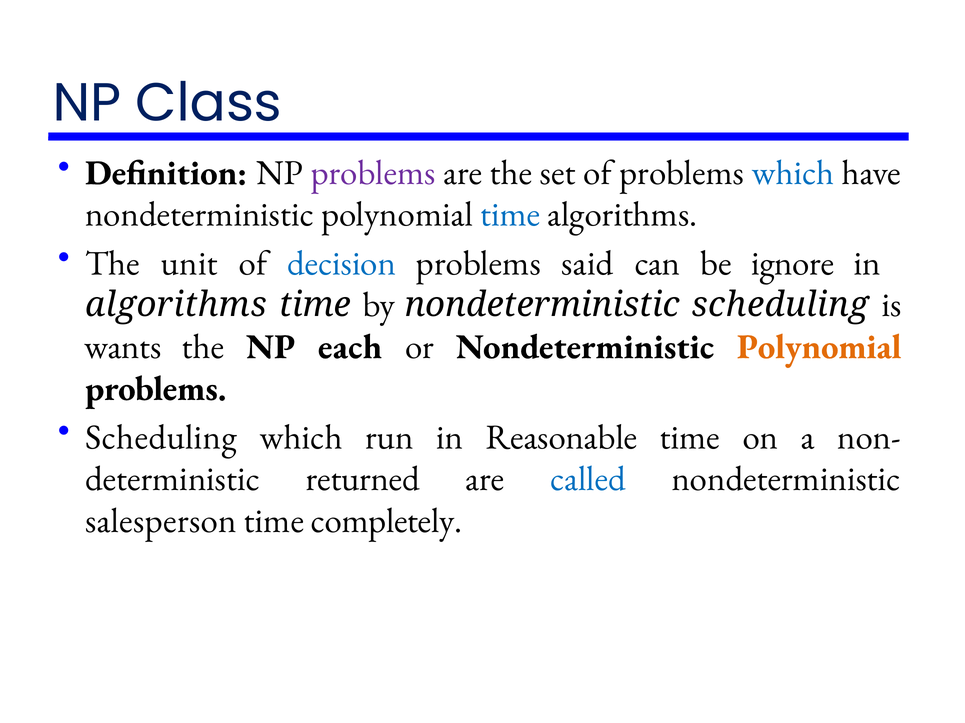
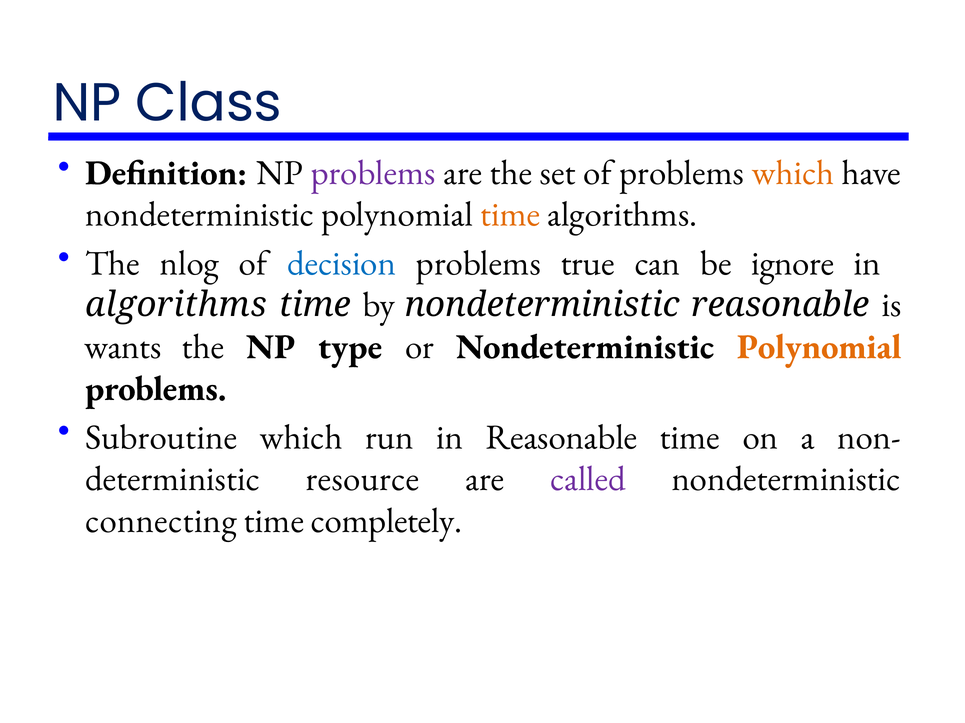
which at (793, 173) colour: blue -> orange
time at (510, 215) colour: blue -> orange
unit: unit -> nlog
said: said -> true
nondeterministic scheduling: scheduling -> reasonable
each: each -> type
Scheduling at (161, 438): Scheduling -> Subroutine
returned: returned -> resource
called colour: blue -> purple
salesperson: salesperson -> connecting
